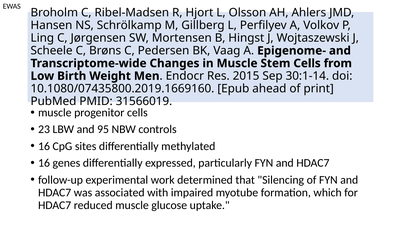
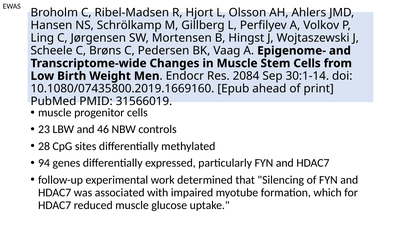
2015: 2015 -> 2084
95: 95 -> 46
16 at (44, 146): 16 -> 28
16 at (44, 163): 16 -> 94
